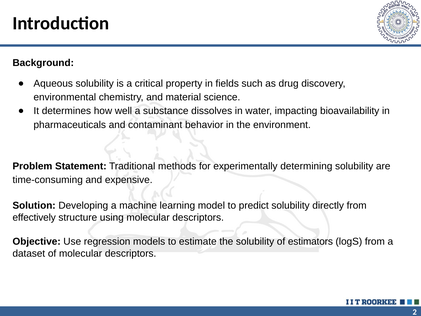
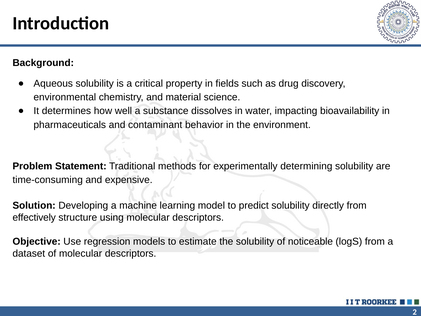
estimators: estimators -> noticeable
